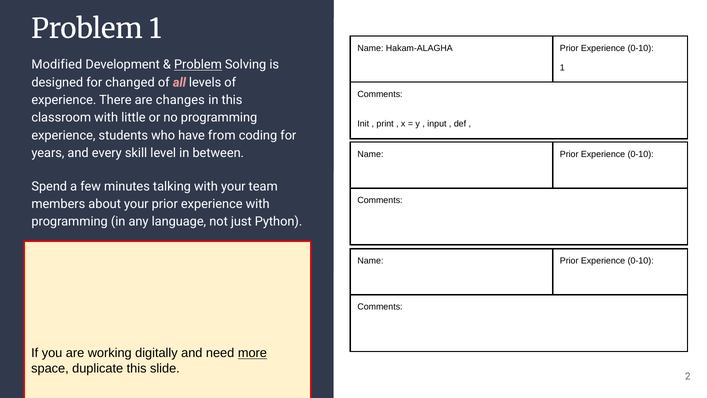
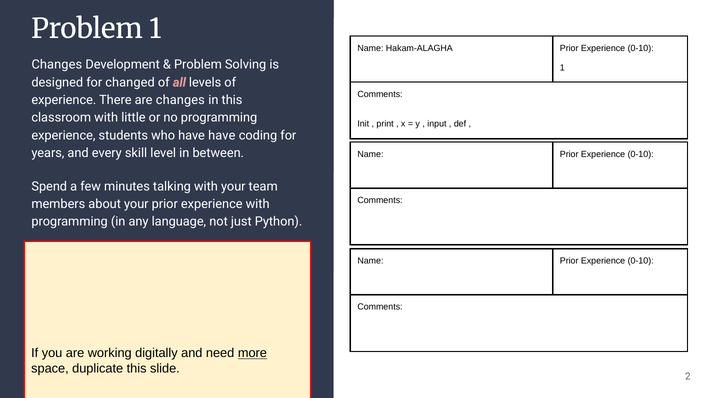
Modified at (57, 65): Modified -> Changes
Problem at (198, 65) underline: present -> none
have from: from -> have
